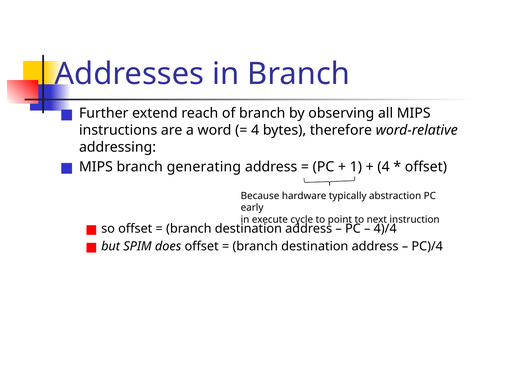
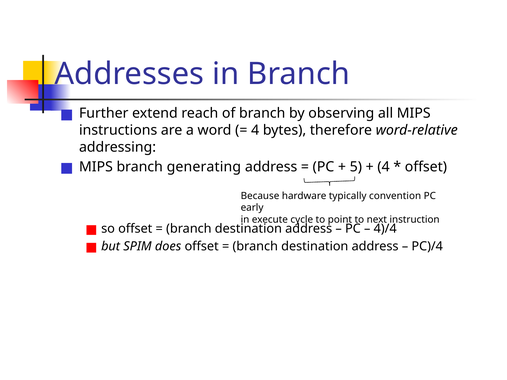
1: 1 -> 5
abstraction: abstraction -> convention
